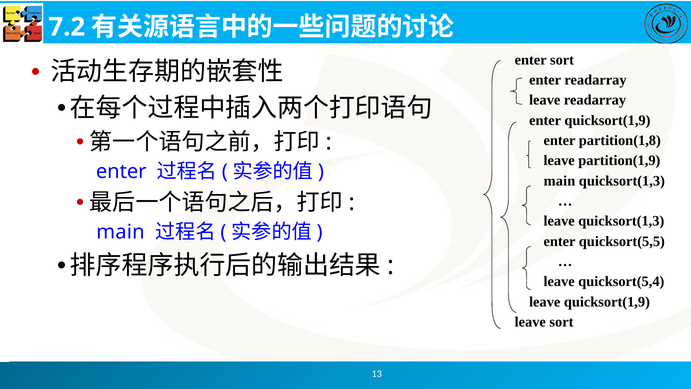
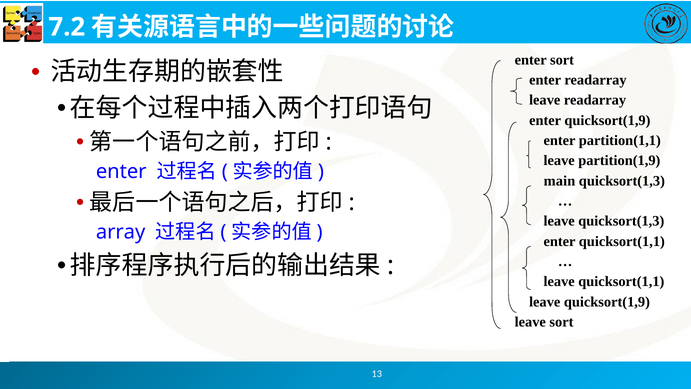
partition(1,8: partition(1,8 -> partition(1,1
main at (120, 232): main -> array
enter quicksort(5,5: quicksort(5,5 -> quicksort(1,1
leave quicksort(5,4: quicksort(5,4 -> quicksort(1,1
